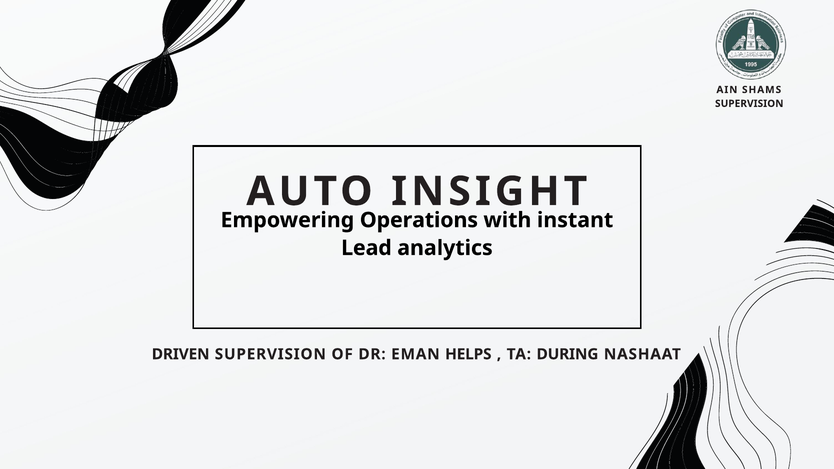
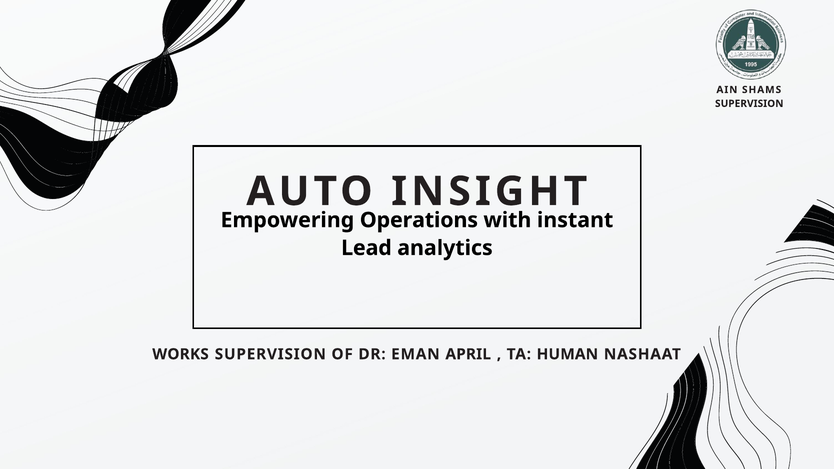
DRIVEN: DRIVEN -> WORKS
HELPS: HELPS -> APRIL
DURING: DURING -> HUMAN
